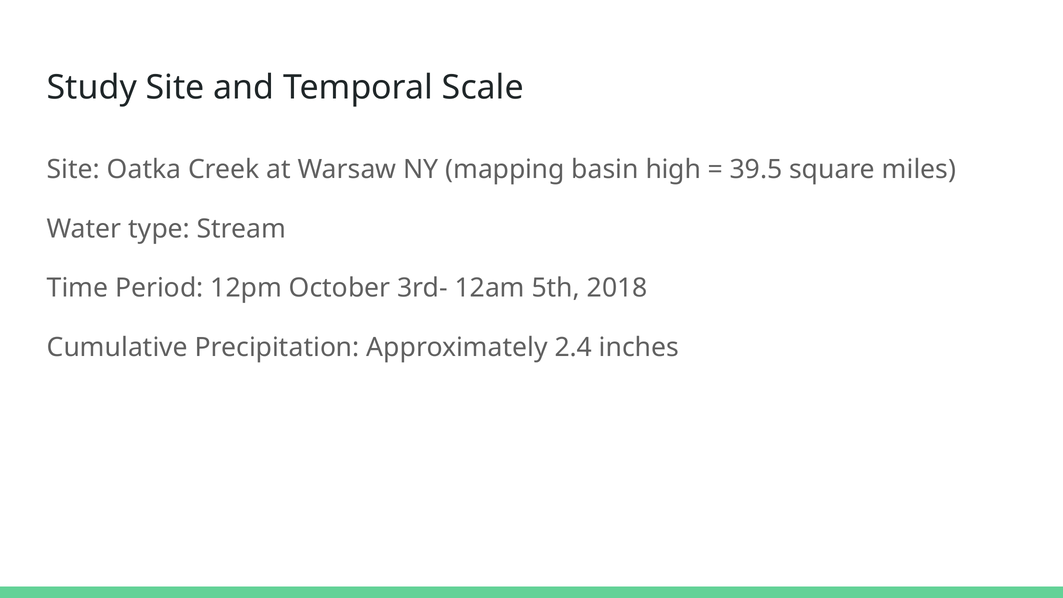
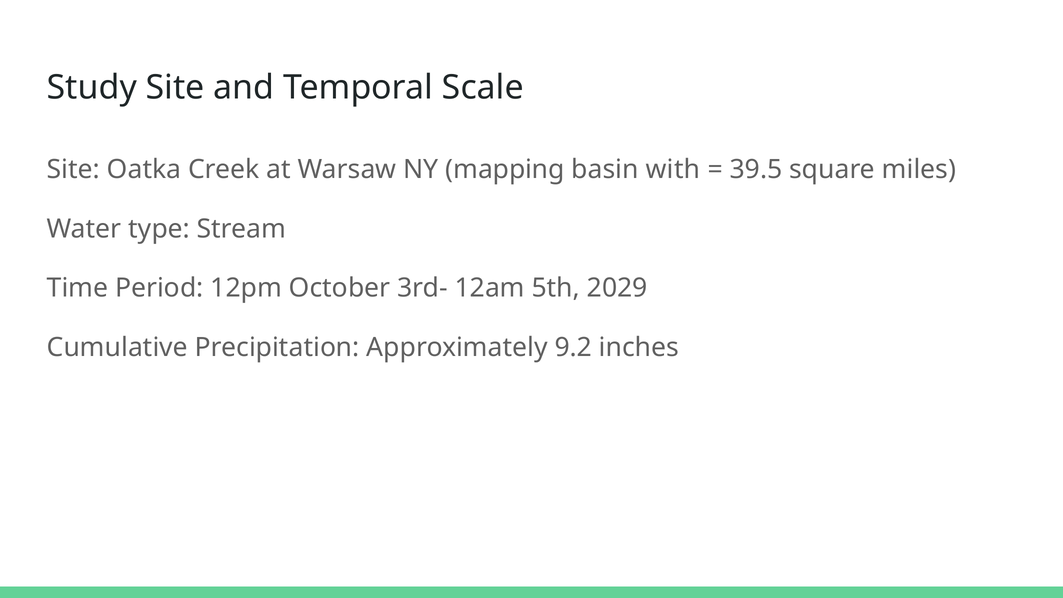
high: high -> with
2018: 2018 -> 2029
2.4: 2.4 -> 9.2
